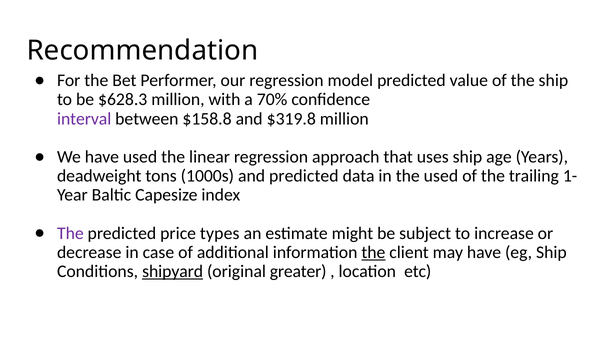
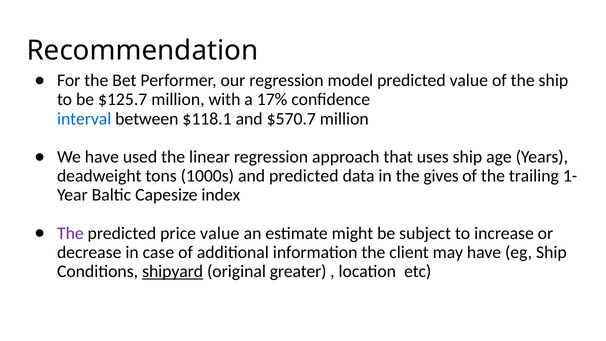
$628.3: $628.3 -> $125.7
70%: 70% -> 17%
interval colour: purple -> blue
$158.8: $158.8 -> $118.1
$319.8: $319.8 -> $570.7
the used: used -> gives
price types: types -> value
the at (373, 252) underline: present -> none
